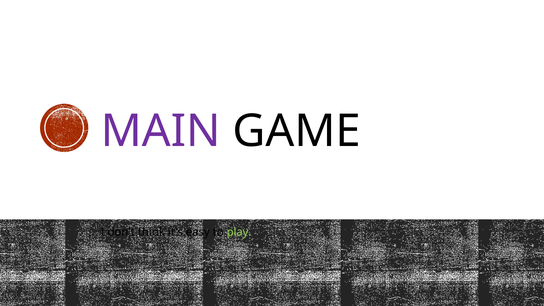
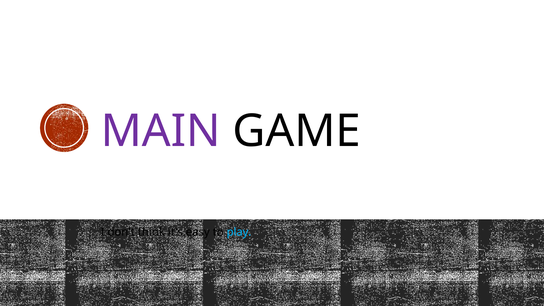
play colour: light green -> light blue
